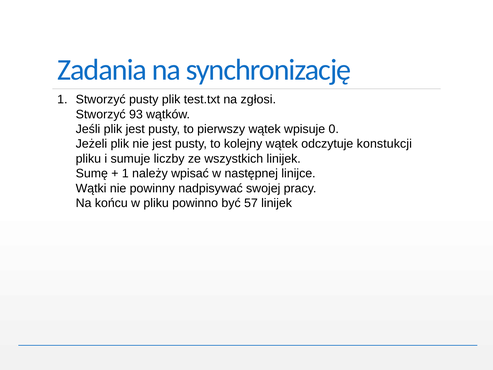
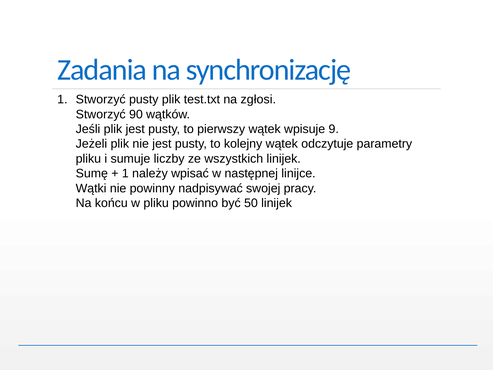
93: 93 -> 90
0: 0 -> 9
konstukcji: konstukcji -> parametry
57: 57 -> 50
